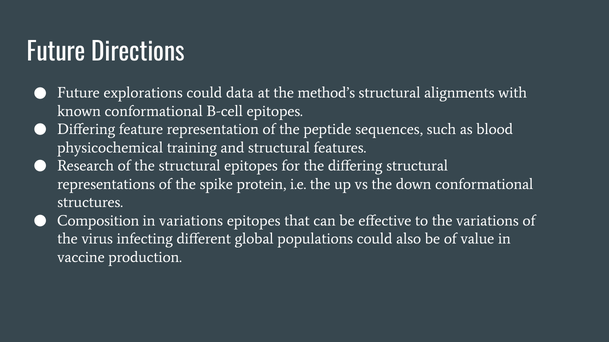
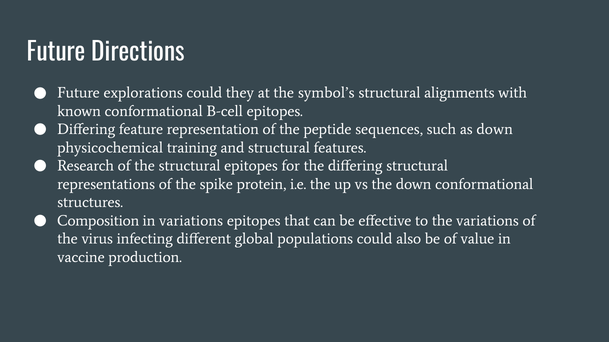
data: data -> they
method’s: method’s -> symbol’s
as blood: blood -> down
